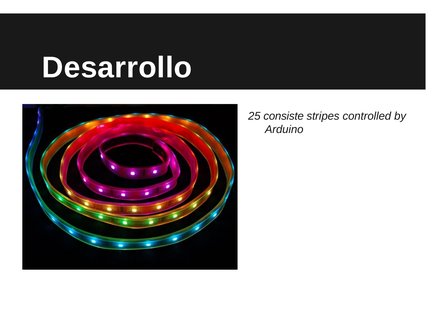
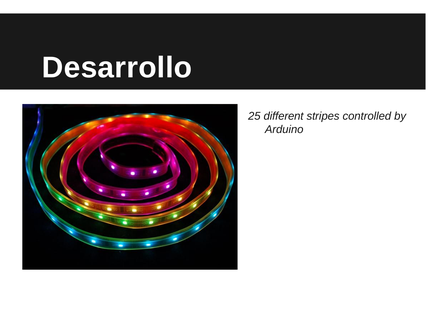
consiste: consiste -> different
